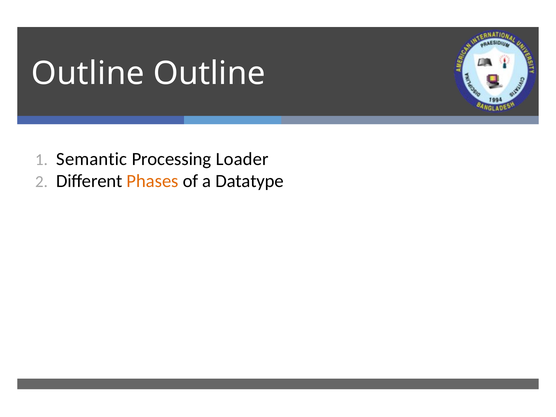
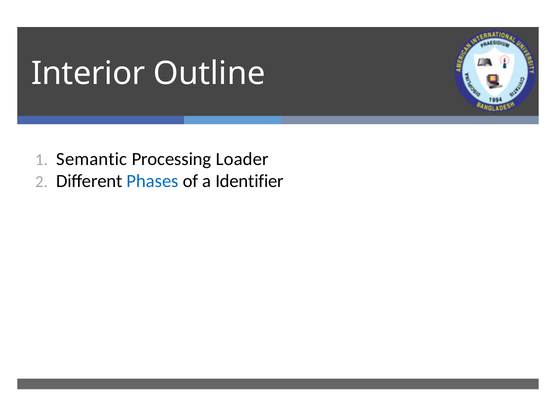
Outline at (88, 73): Outline -> Interior
Phases colour: orange -> blue
Datatype: Datatype -> Identifier
